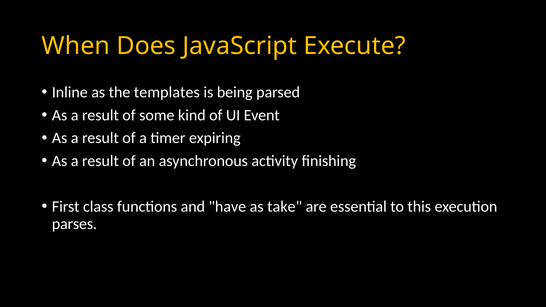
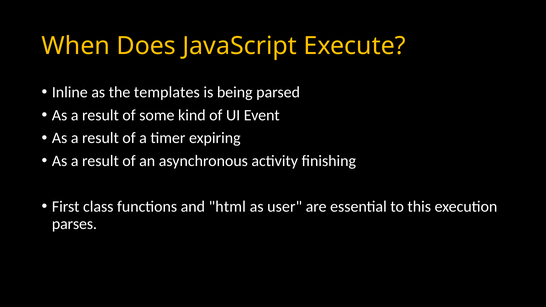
have: have -> html
take: take -> user
